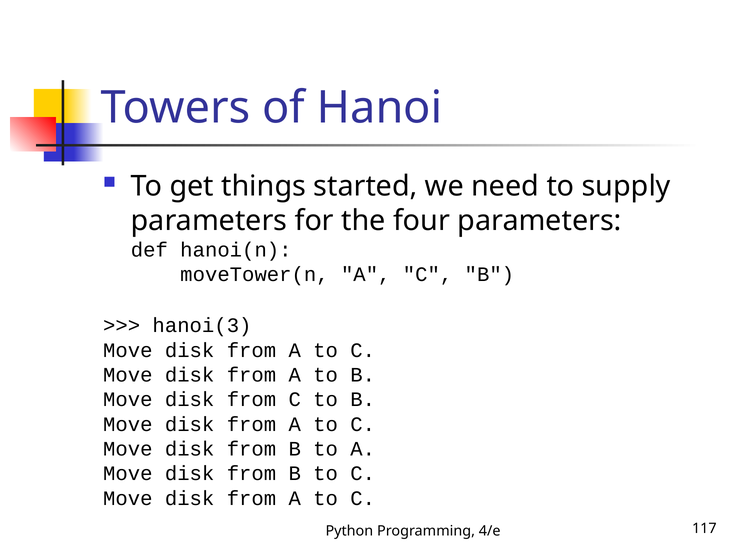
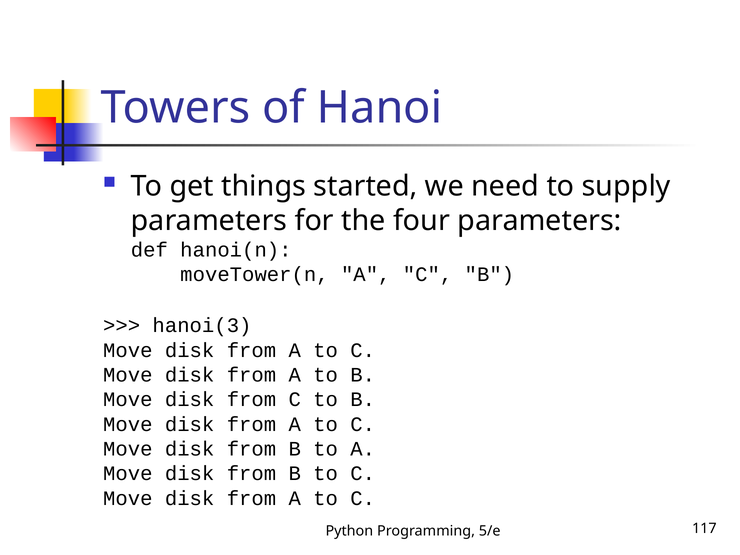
4/e: 4/e -> 5/e
